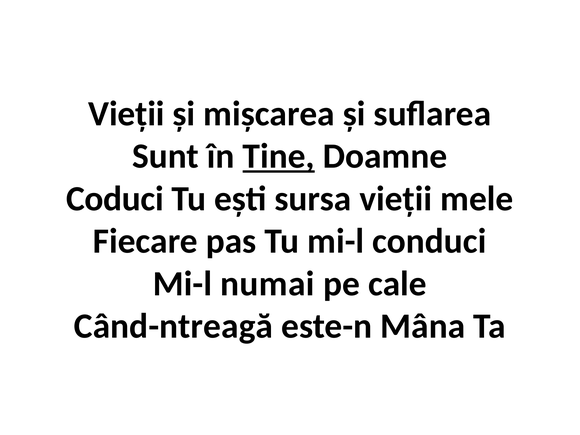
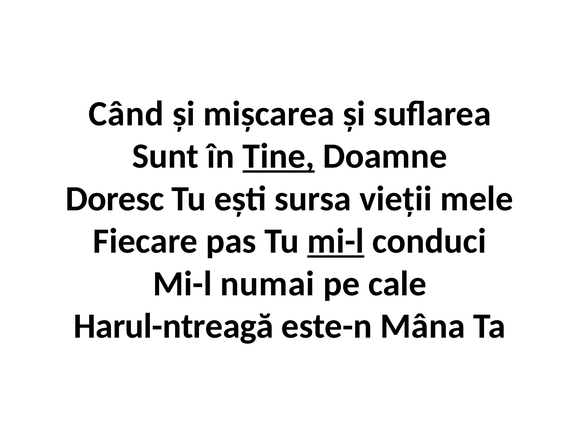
Vieții at (126, 114): Vieții -> Când
Coduci: Coduci -> Doresc
mi-l at (336, 241) underline: none -> present
Când-ntreagă: Când-ntreagă -> Harul-ntreagă
